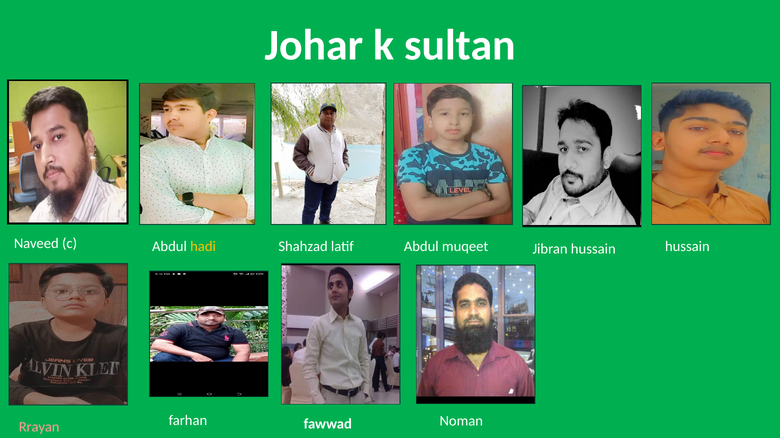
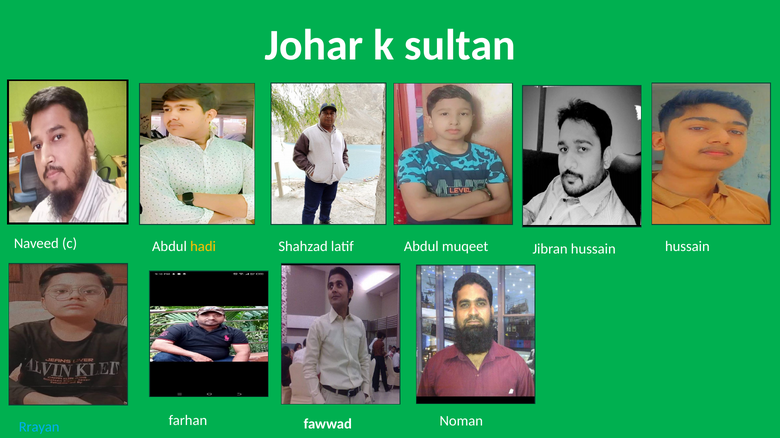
Rrayan colour: pink -> light blue
